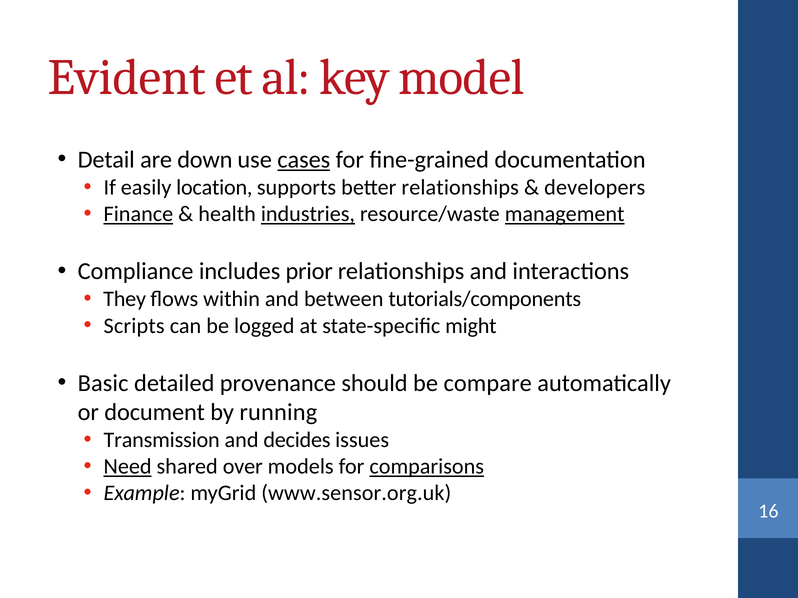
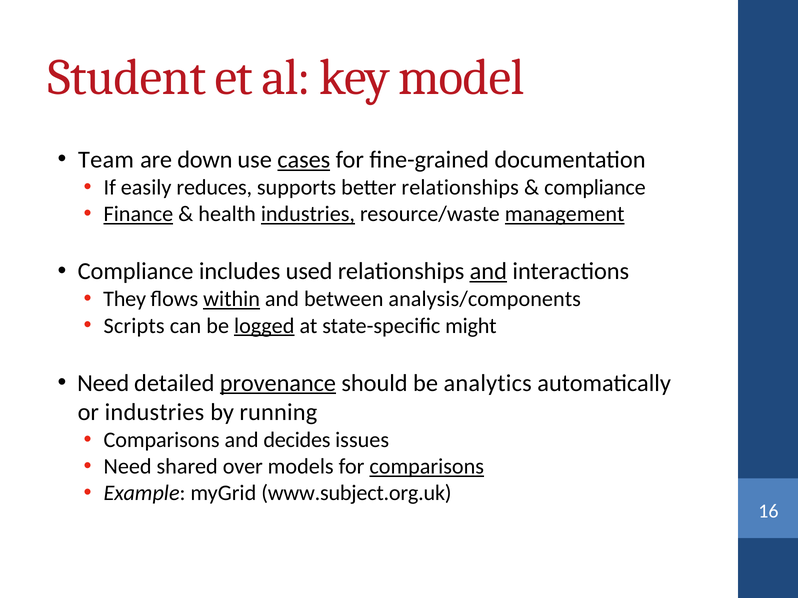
Evident: Evident -> Student
Detail: Detail -> Team
location: location -> reduces
developers at (595, 188): developers -> compliance
prior: prior -> used
and at (488, 272) underline: none -> present
within underline: none -> present
tutorials/components: tutorials/components -> analysis/components
logged underline: none -> present
Basic at (103, 383): Basic -> Need
provenance underline: none -> present
compare: compare -> analytics
or document: document -> industries
Transmission at (162, 440): Transmission -> Comparisons
Need at (128, 467) underline: present -> none
www.sensor.org.uk: www.sensor.org.uk -> www.subject.org.uk
